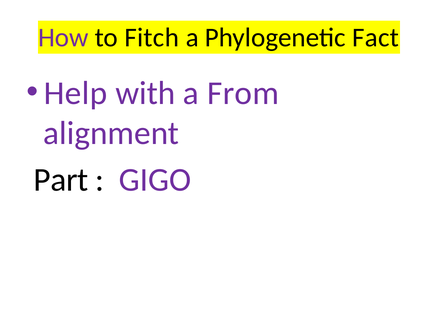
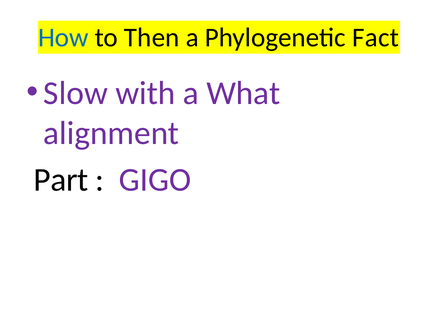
How colour: purple -> blue
Fitch: Fitch -> Then
Help: Help -> Slow
From: From -> What
